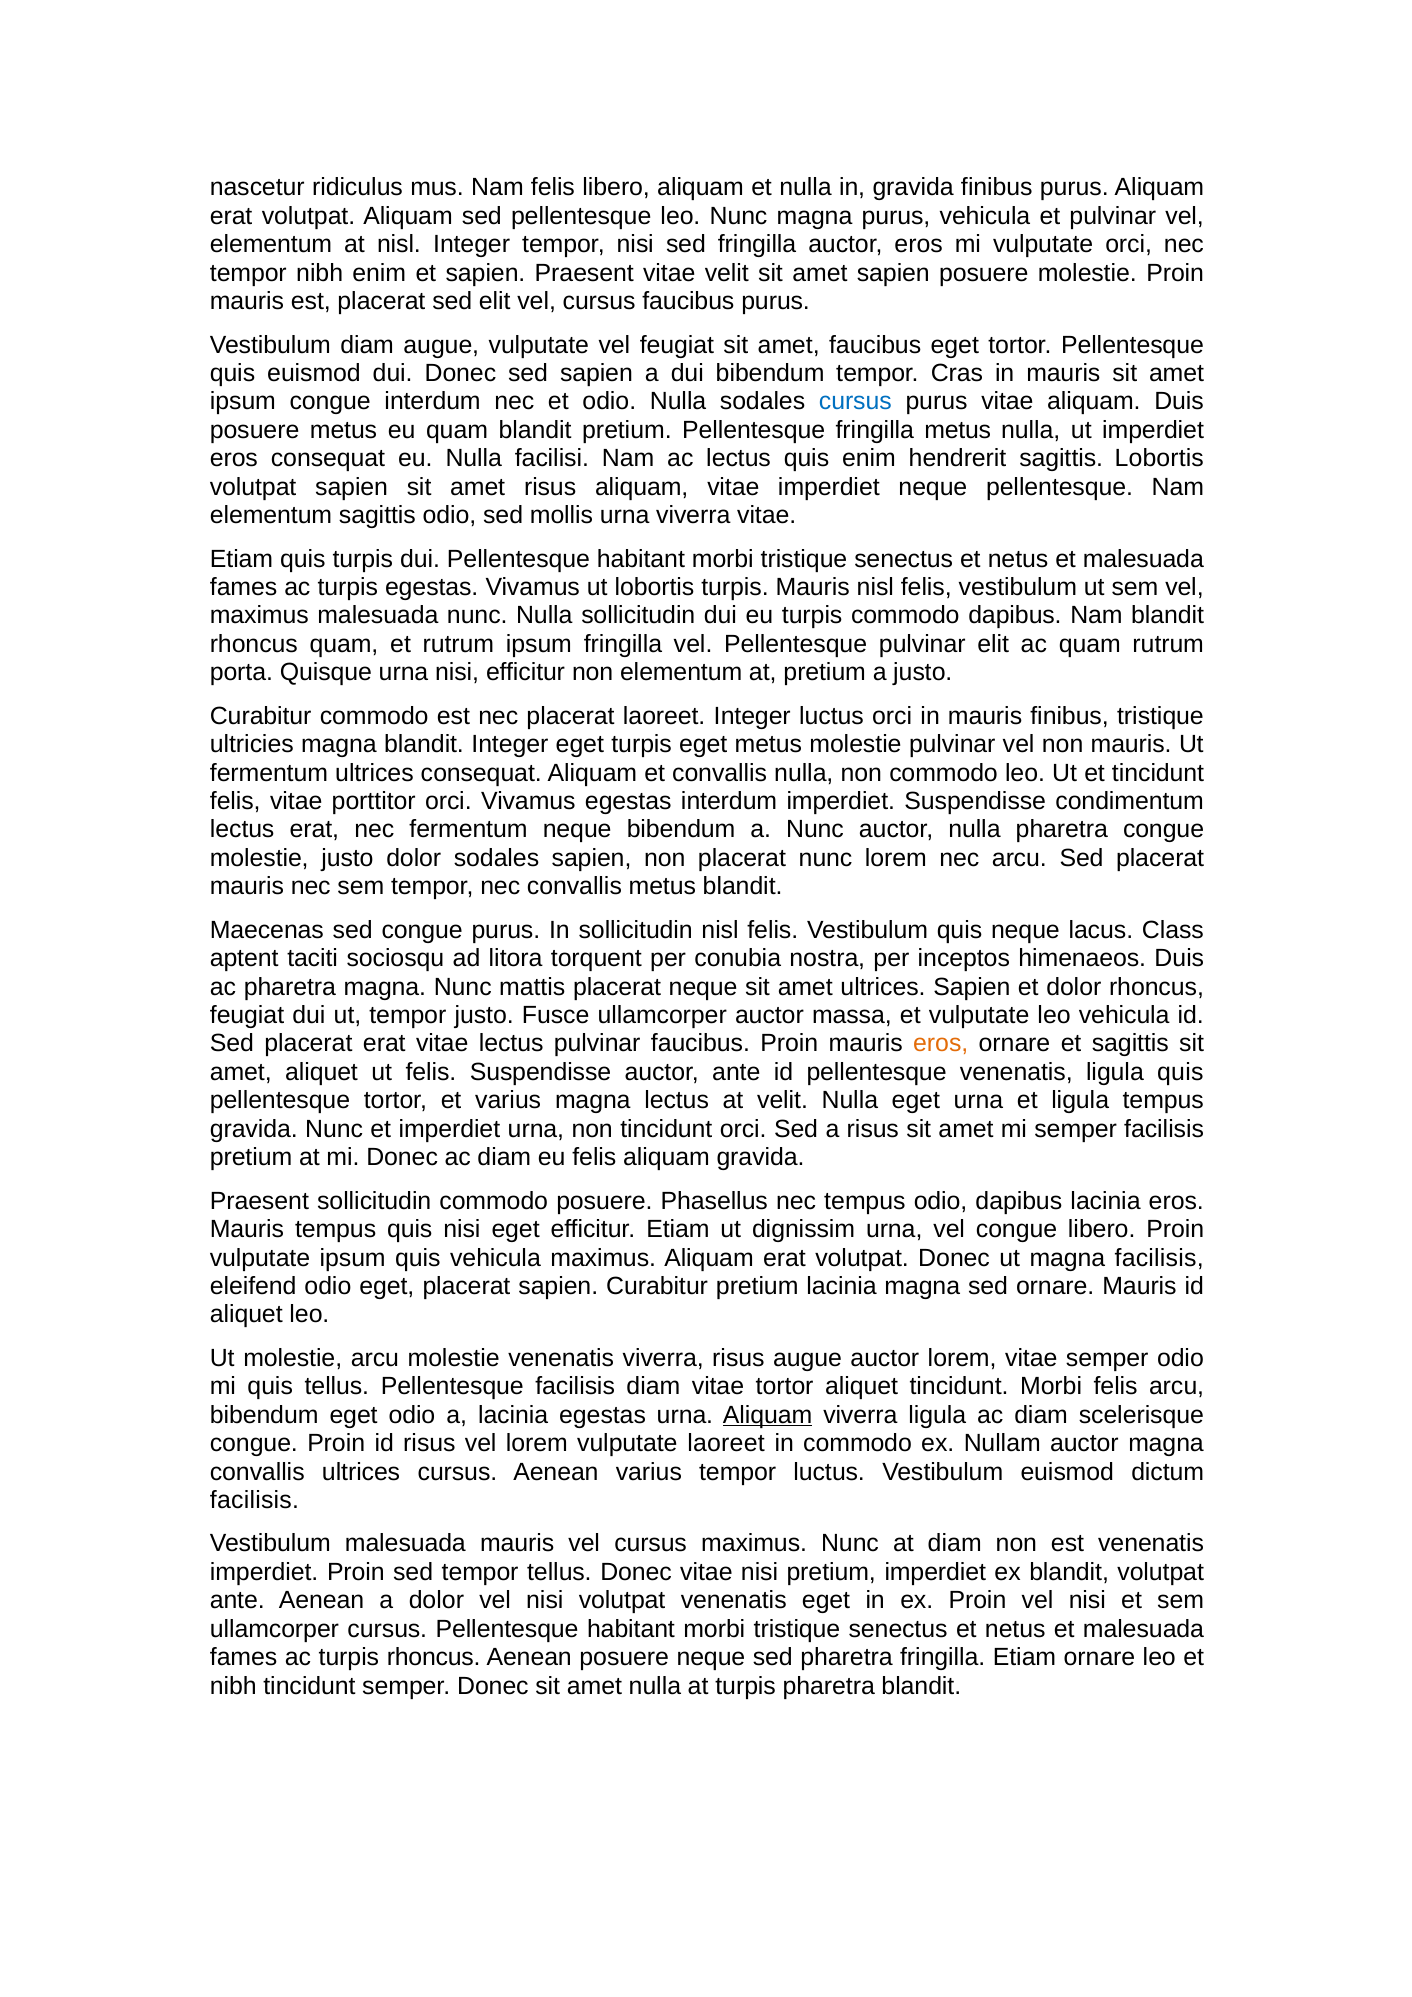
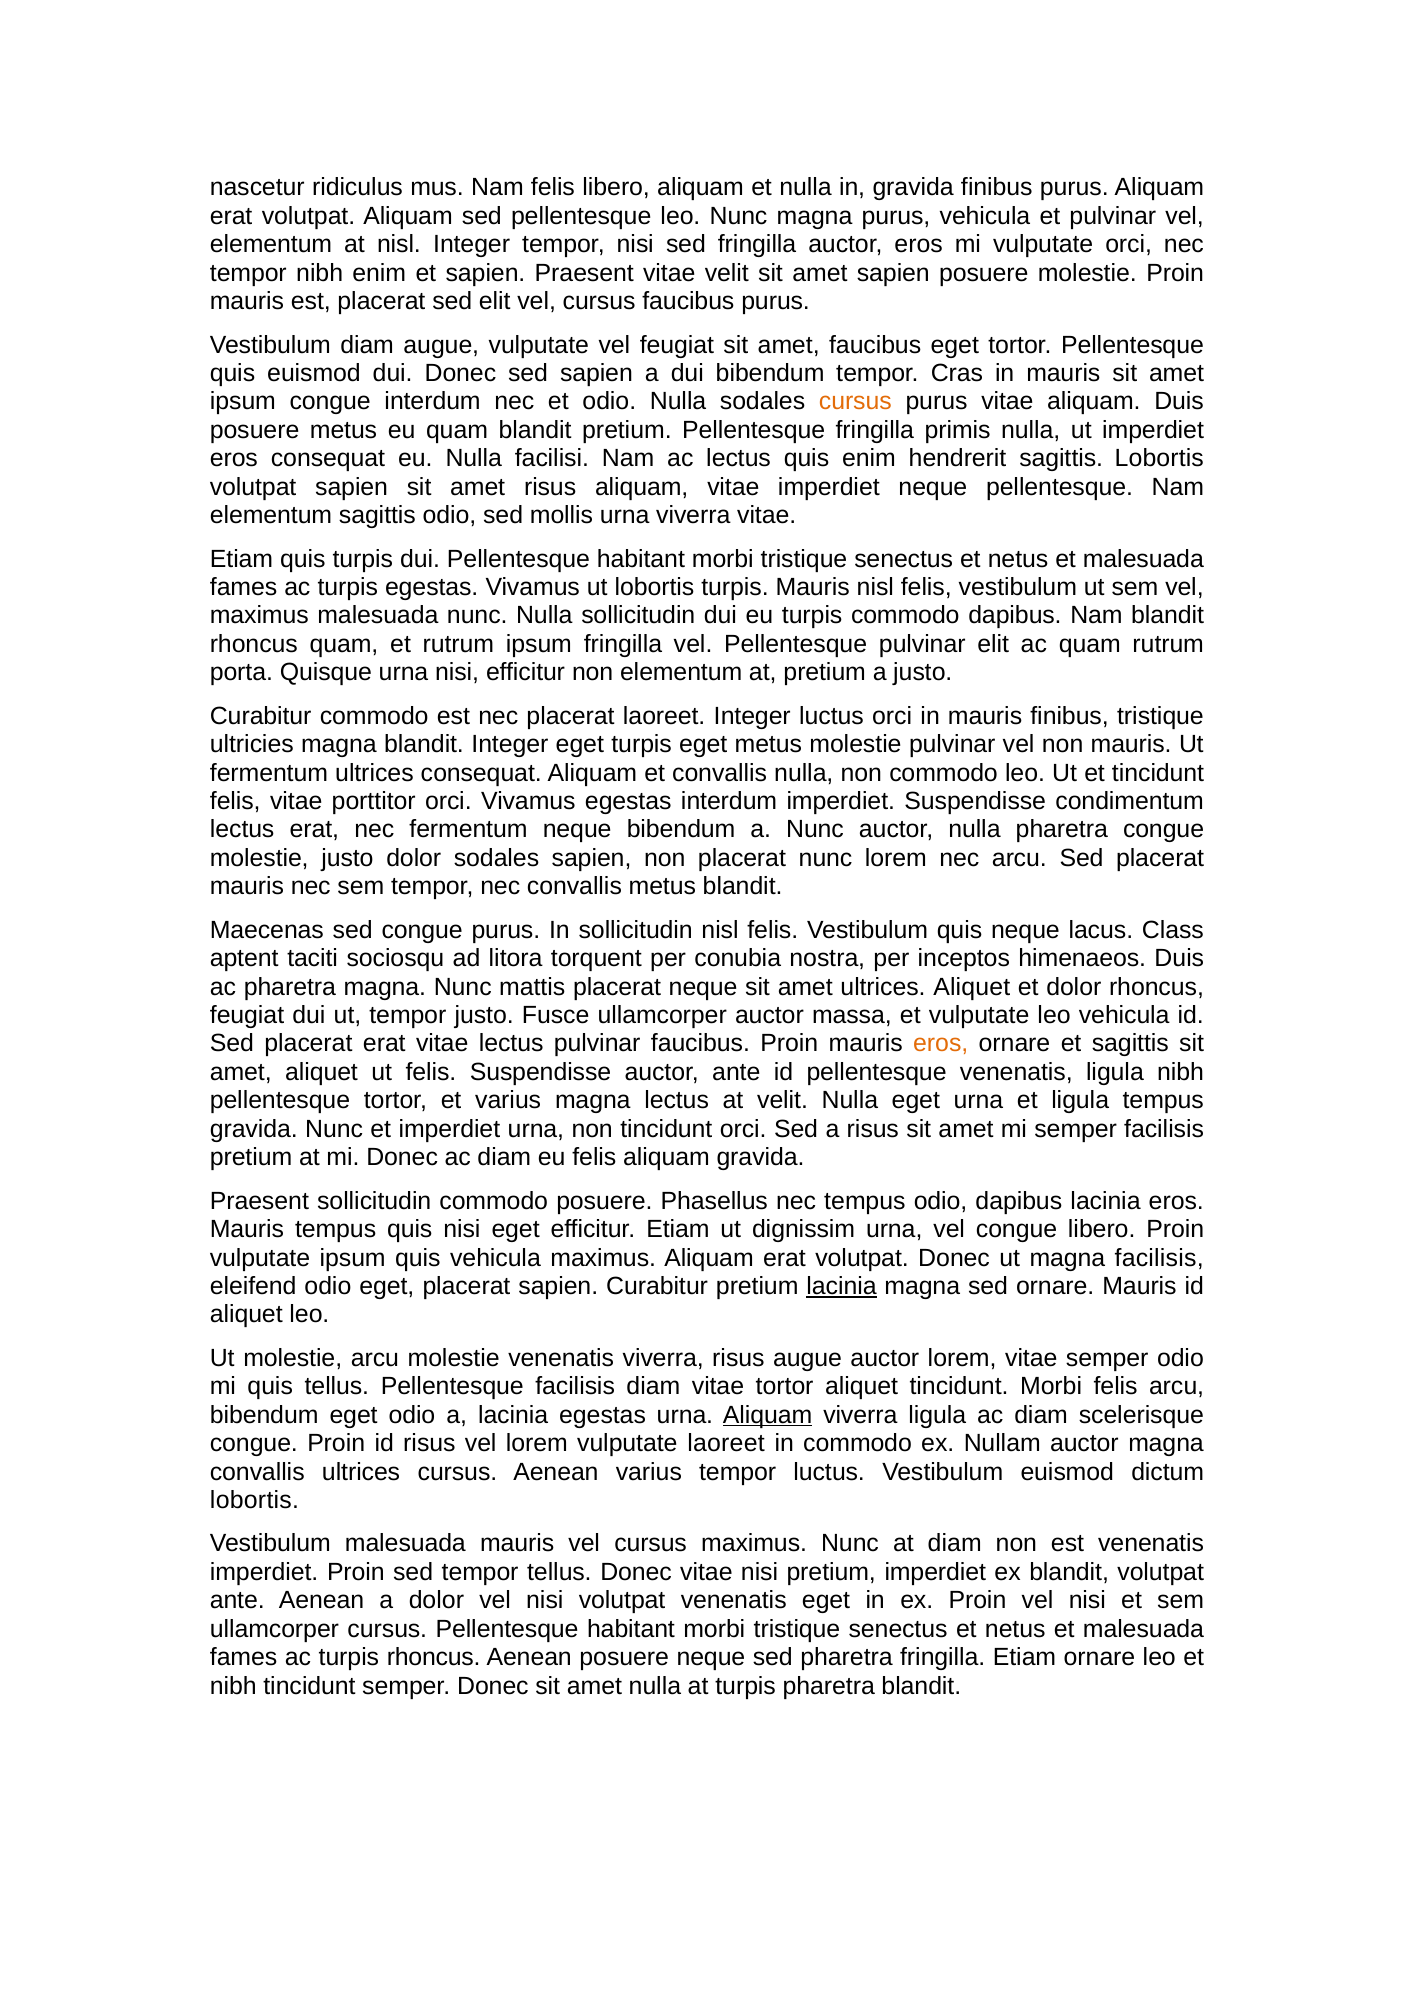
cursus at (855, 402) colour: blue -> orange
fringilla metus: metus -> primis
ultrices Sapien: Sapien -> Aliquet
ligula quis: quis -> nibh
lacinia at (841, 1286) underline: none -> present
facilisis at (254, 1500): facilisis -> lobortis
